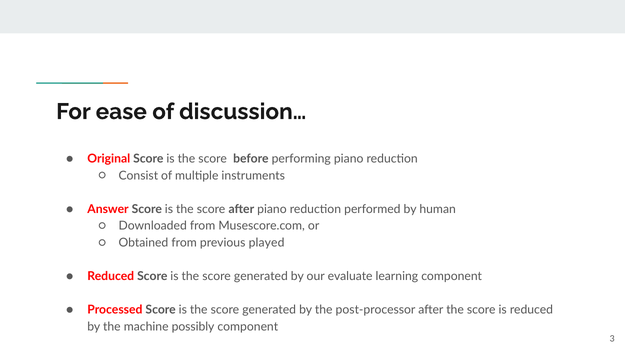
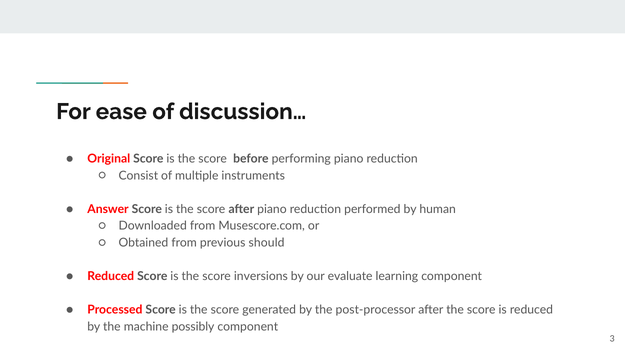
played: played -> should
generated at (261, 276): generated -> inversions
